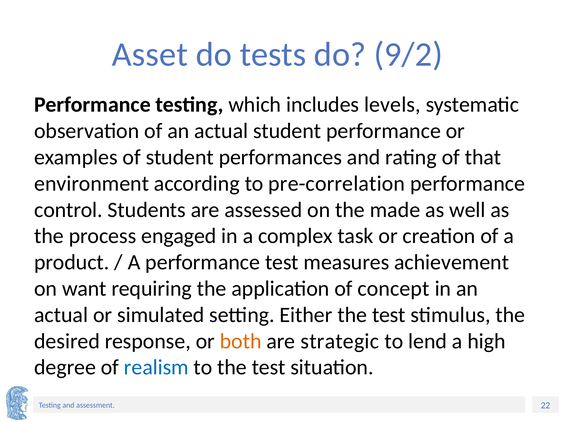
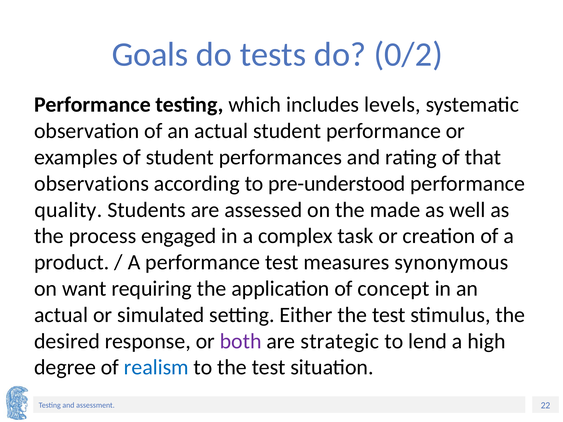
Asset: Asset -> Goals
9/2: 9/2 -> 0/2
environment: environment -> observations
pre-correlation: pre-correlation -> pre-understood
control: control -> quality
achievement: achievement -> synonymous
both colour: orange -> purple
